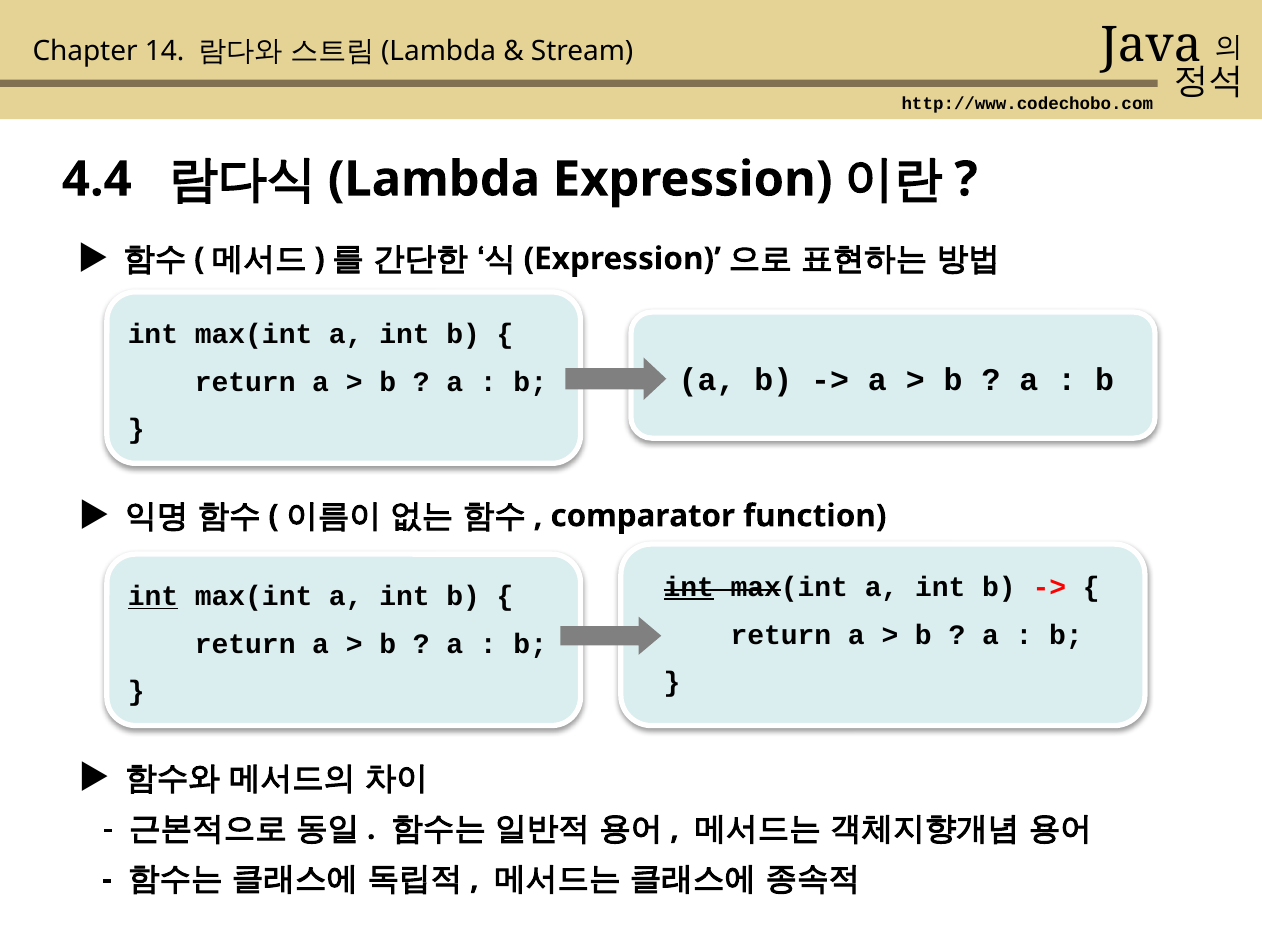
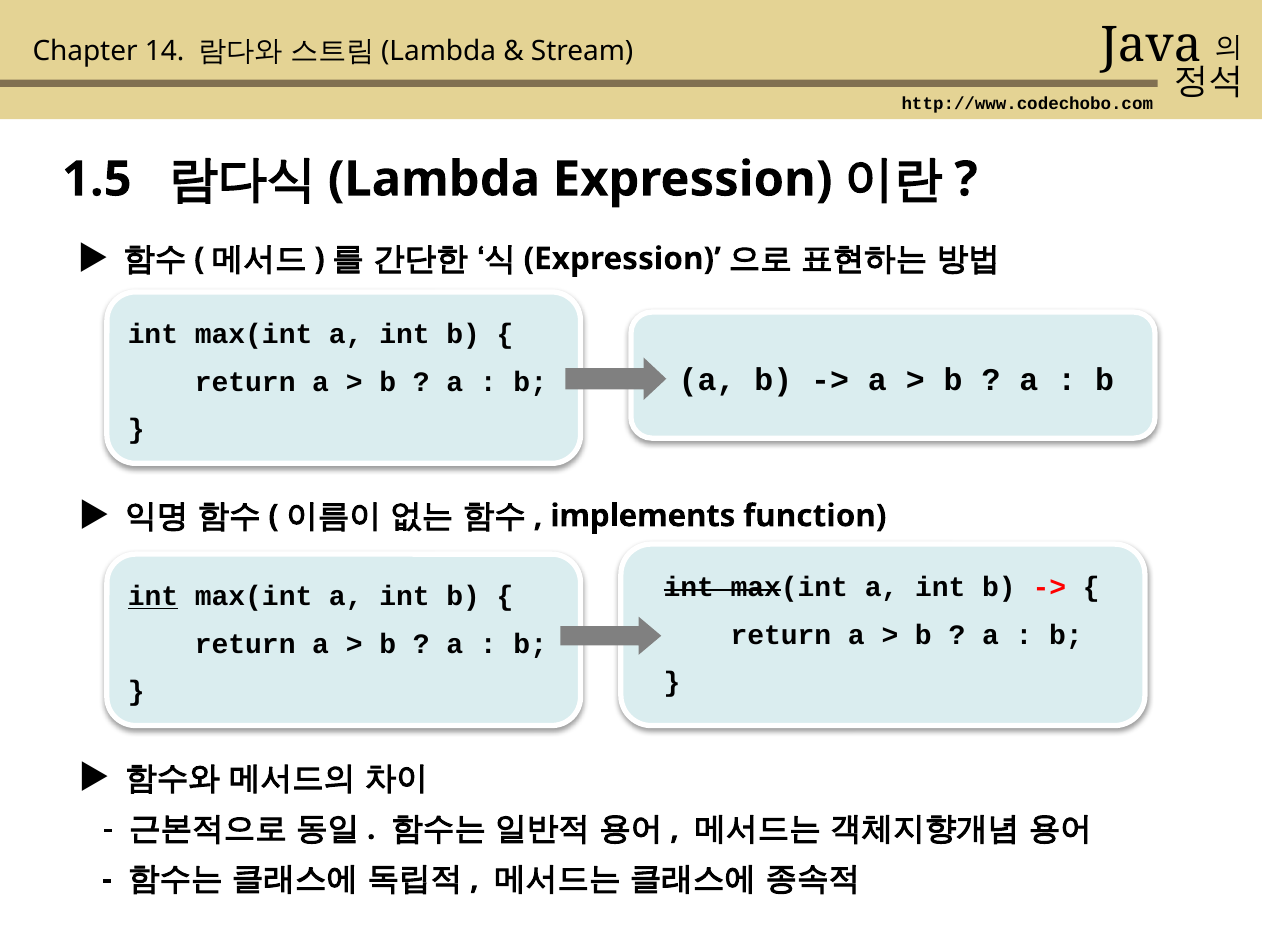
4.4: 4.4 -> 1.5
comparator: comparator -> implements
int at (689, 587) underline: present -> none
